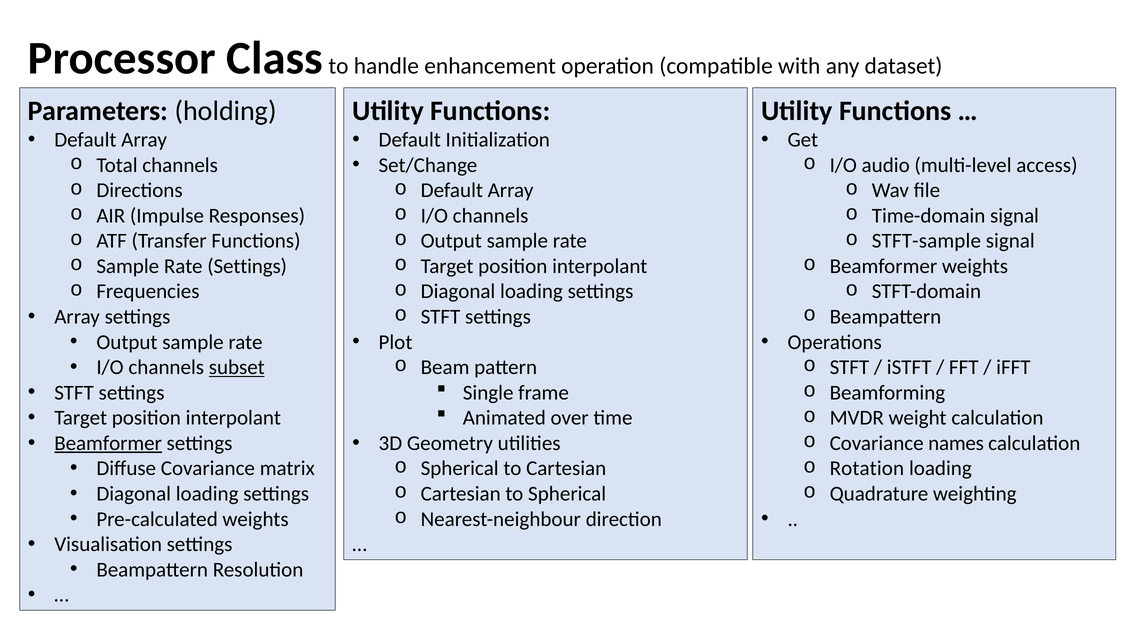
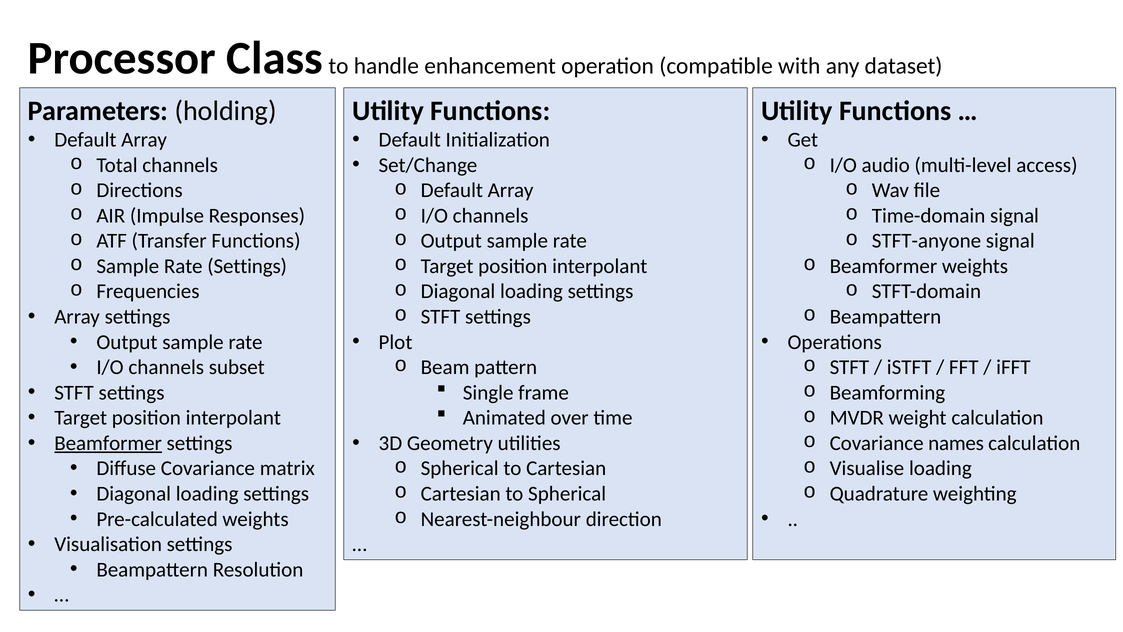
STFT-sample: STFT-sample -> STFT-anyone
subset underline: present -> none
Rotation: Rotation -> Visualise
